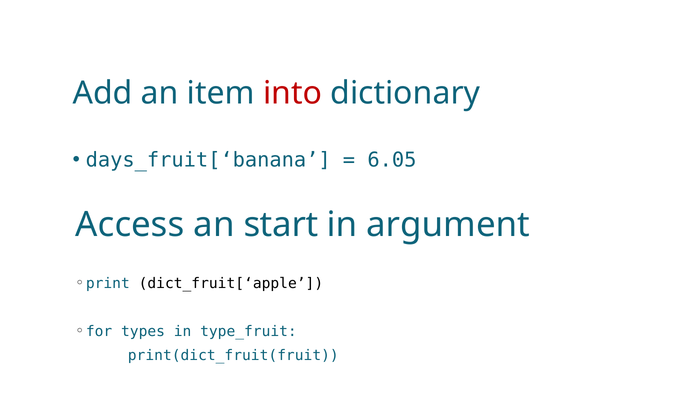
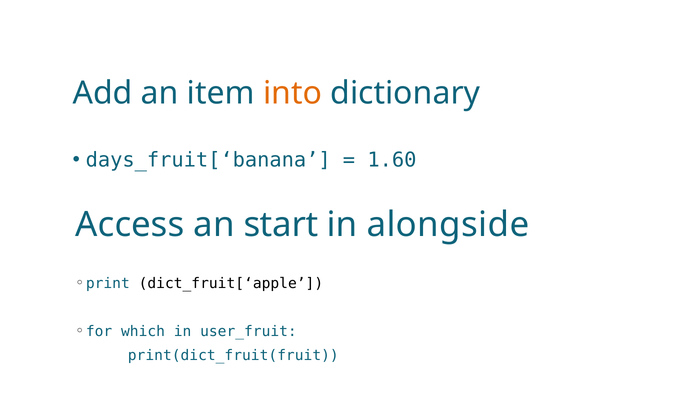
into colour: red -> orange
6.05: 6.05 -> 1.60
argument: argument -> alongside
types: types -> which
type_fruit: type_fruit -> user_fruit
